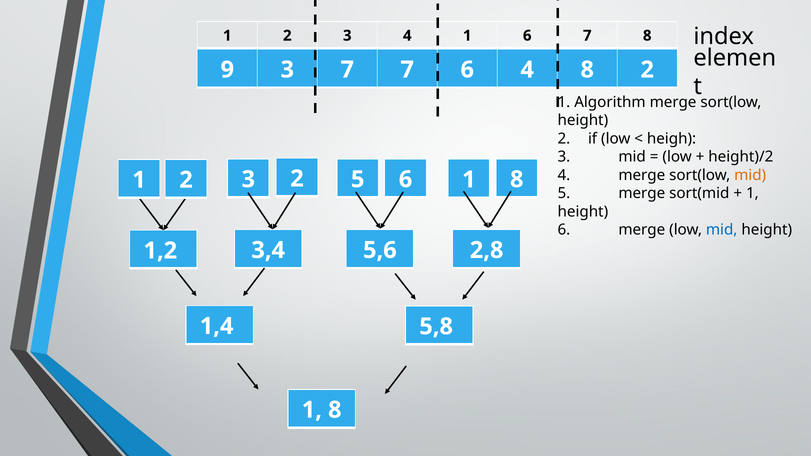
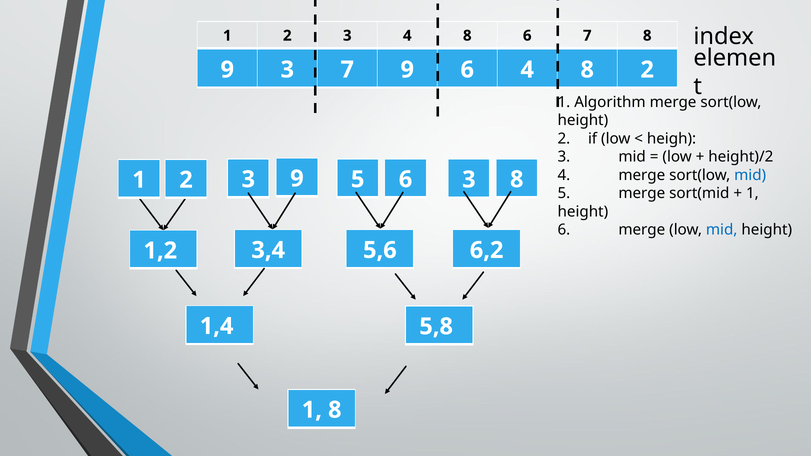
3 4 1: 1 -> 8
7 7: 7 -> 9
mid at (750, 175) colour: orange -> blue
3 2: 2 -> 9
6 1: 1 -> 3
2,8: 2,8 -> 6,2
